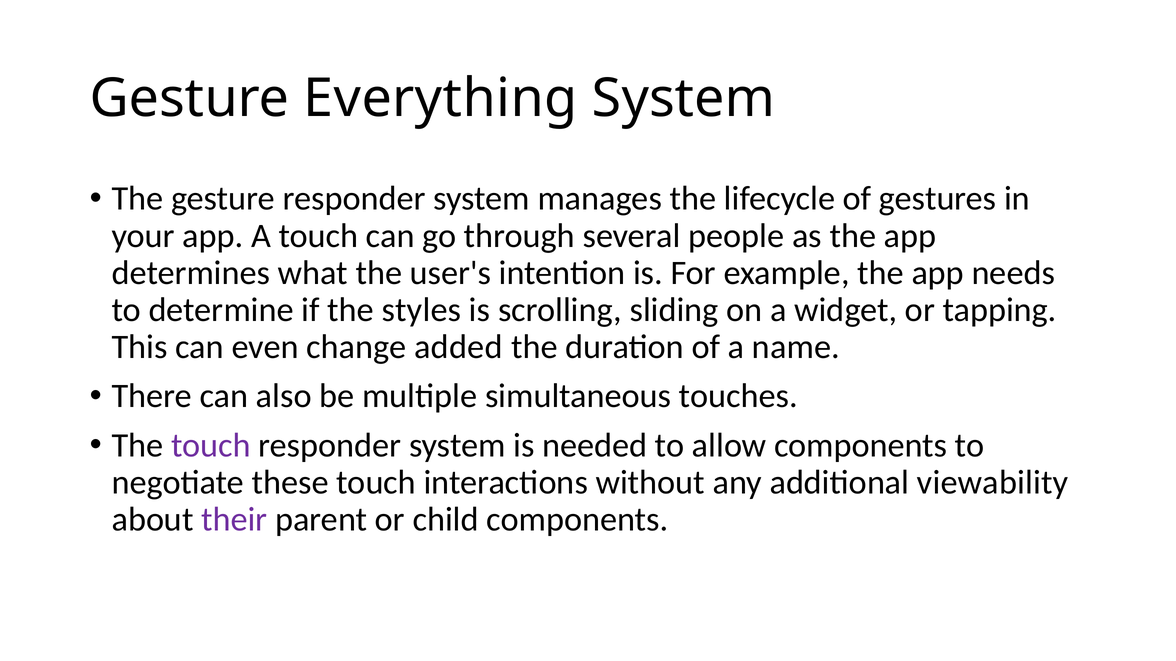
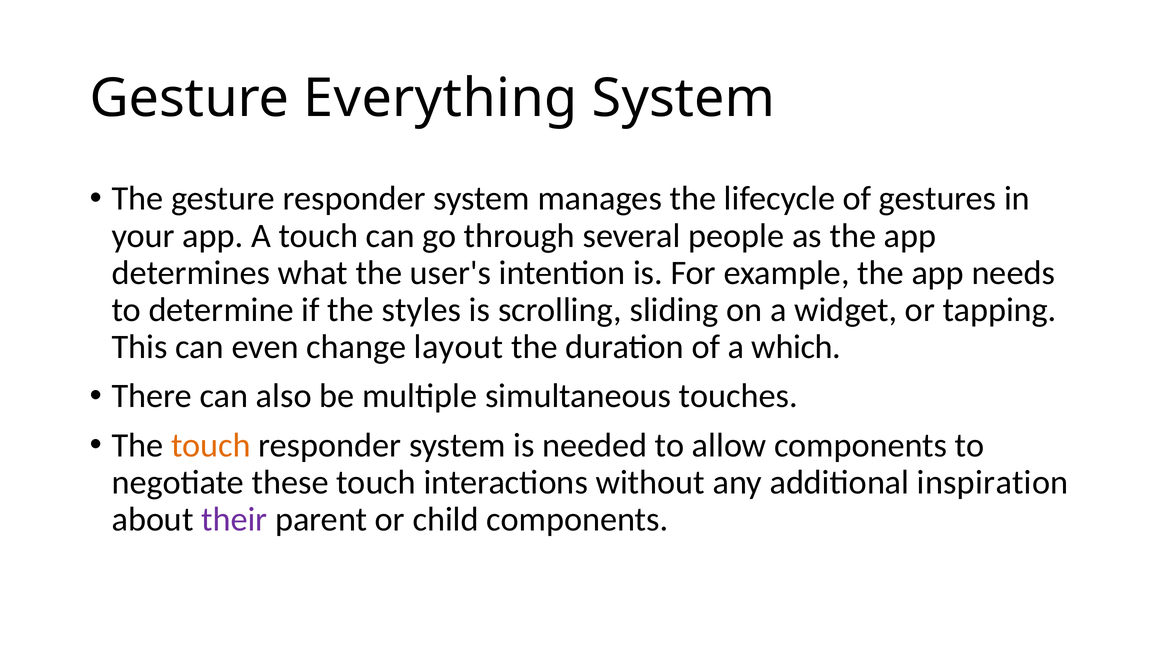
added: added -> layout
name: name -> which
touch at (211, 446) colour: purple -> orange
viewability: viewability -> inspiration
